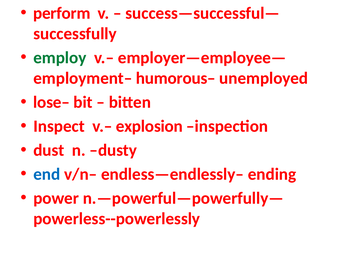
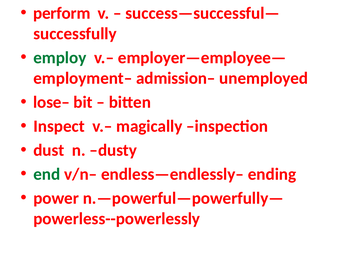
humorous–: humorous– -> admission–
explosion: explosion -> magically
end colour: blue -> green
